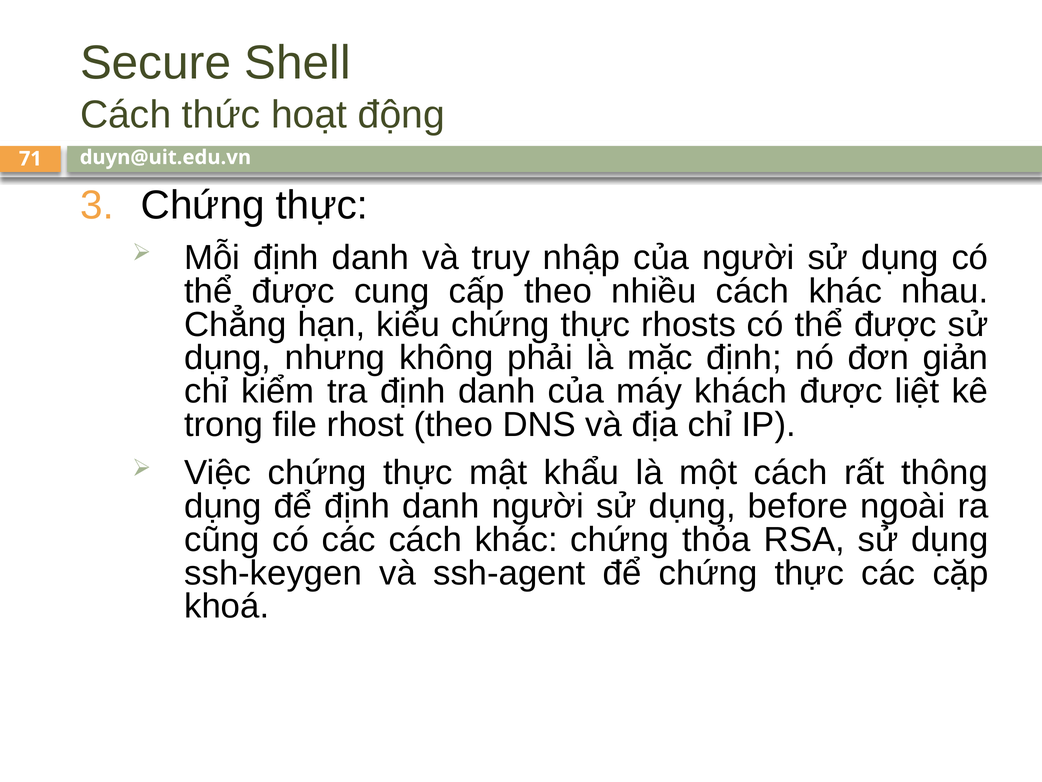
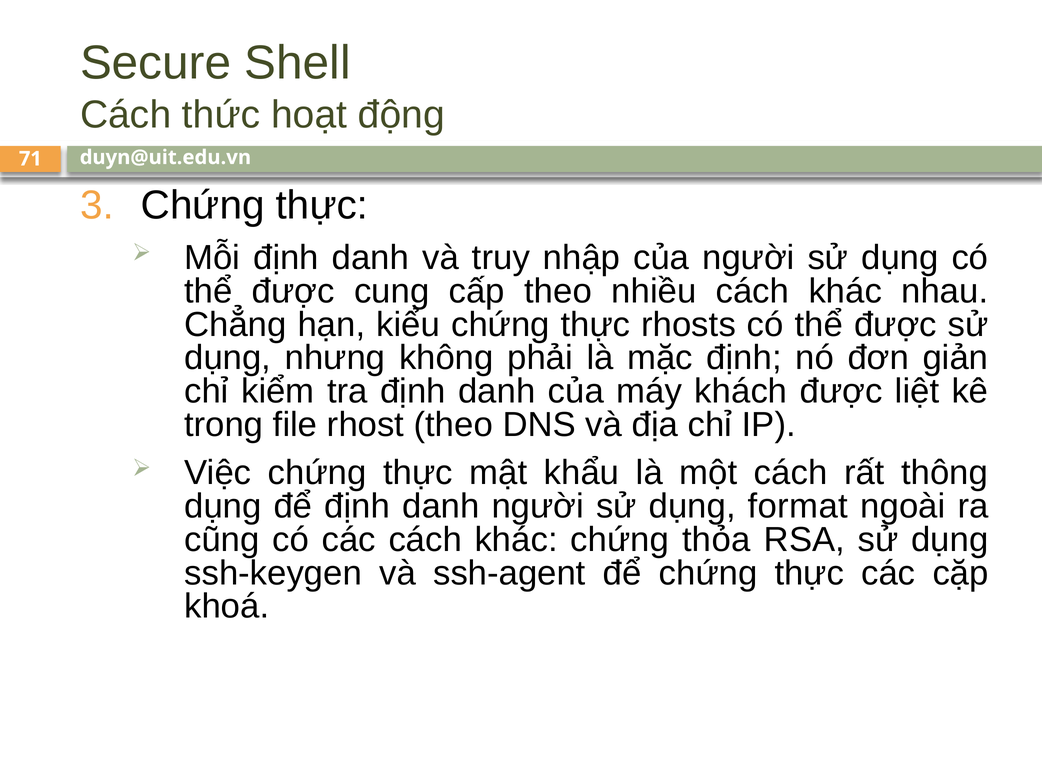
before: before -> format
